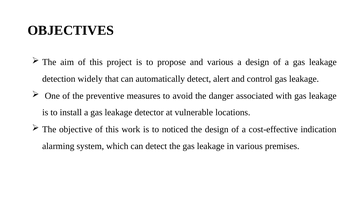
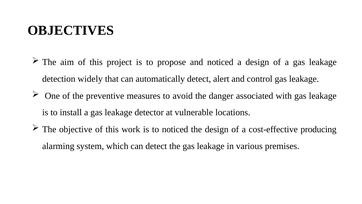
and various: various -> noticed
indication: indication -> producing
